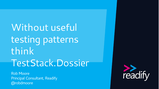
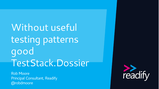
think: think -> good
